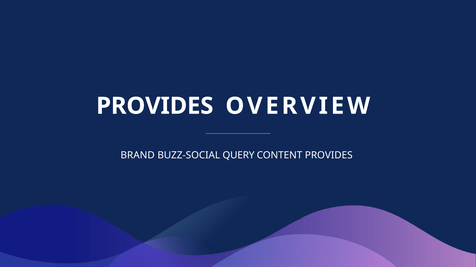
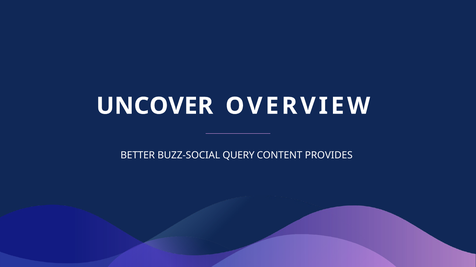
PROVIDES at (155, 106): PROVIDES -> UNCOVER
BRAND: BRAND -> BETTER
